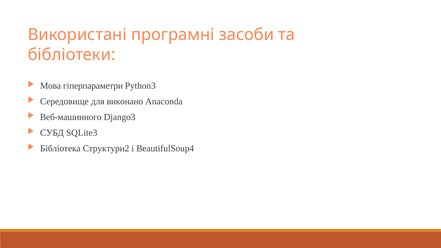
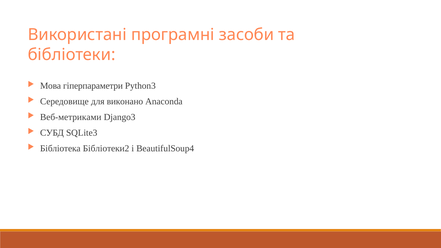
Веб-машинного: Веб-машинного -> Веб-метриками
Структури2: Структури2 -> Бібліотеки2
